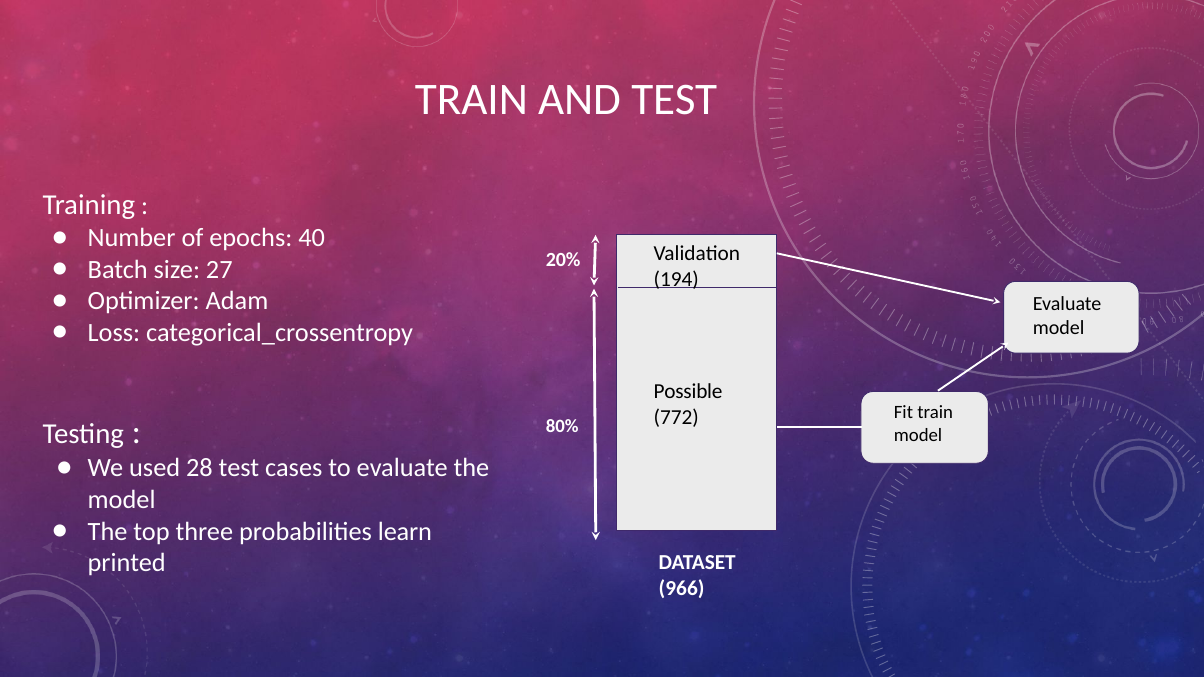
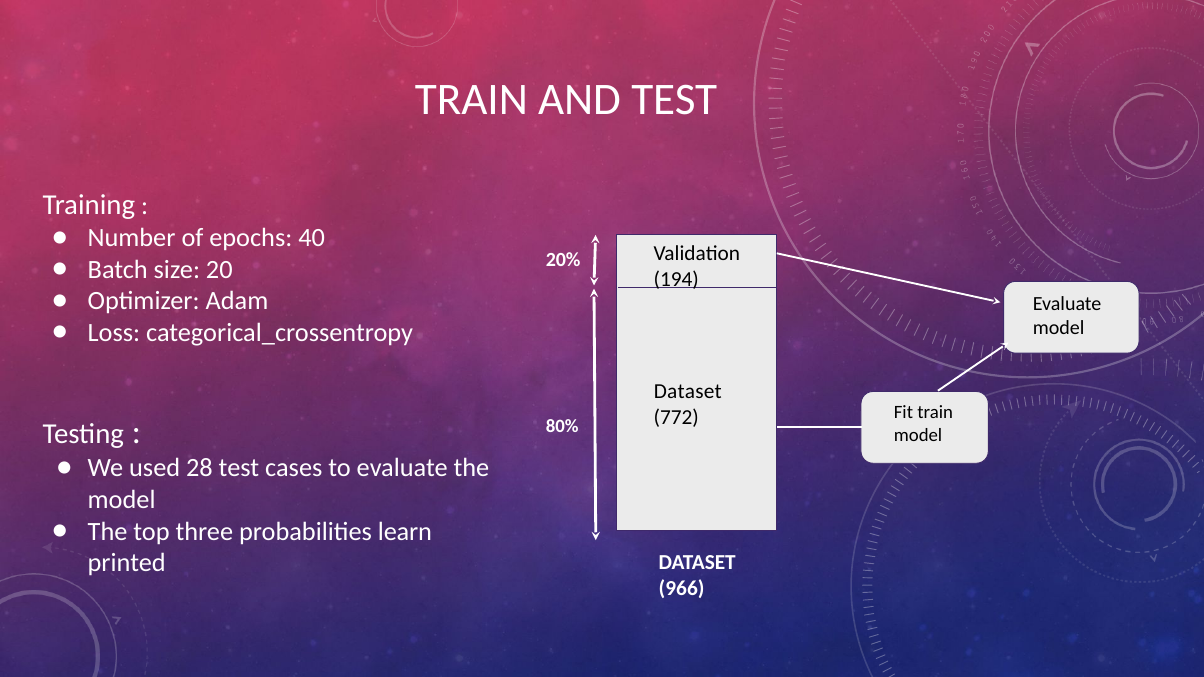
27: 27 -> 20
Possible at (688, 392): Possible -> Dataset
